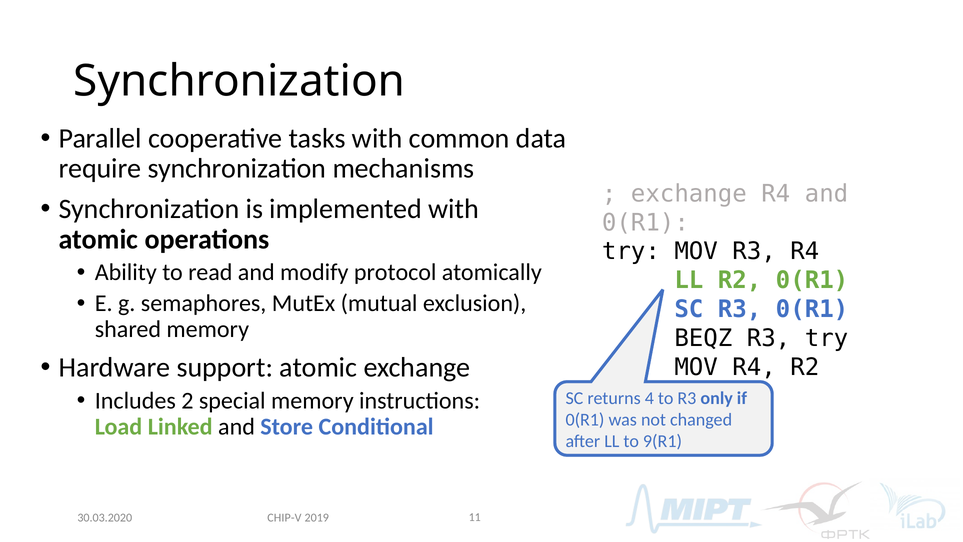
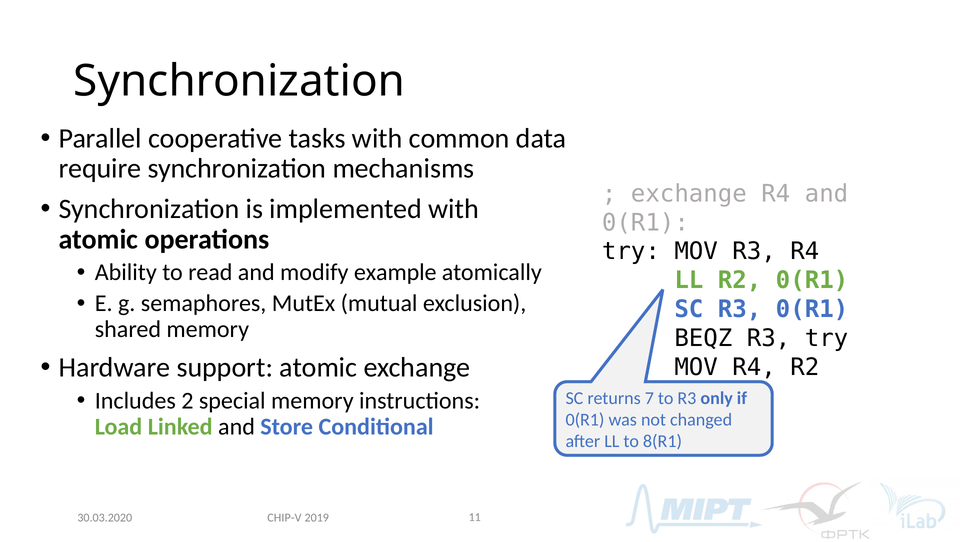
protocol: protocol -> example
4: 4 -> 7
9(R1: 9(R1 -> 8(R1
